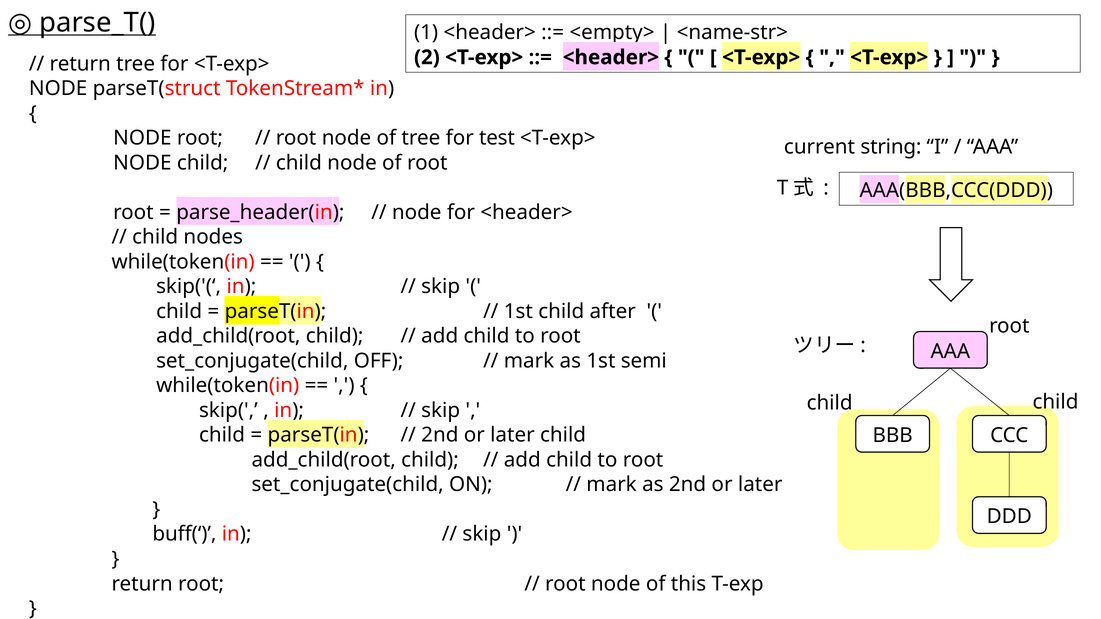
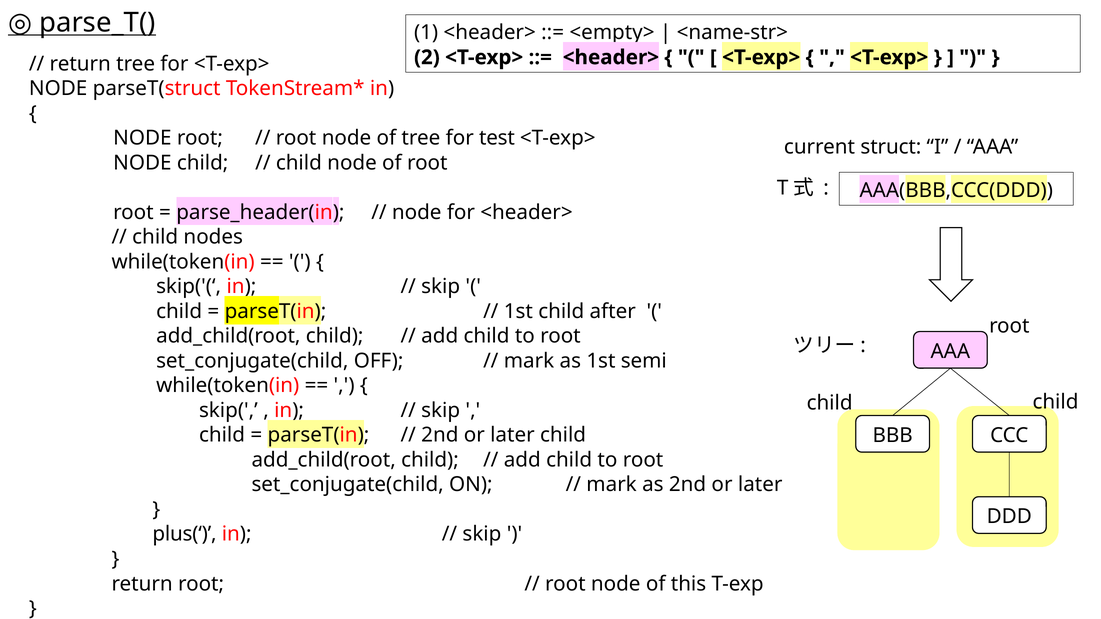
string: string -> struct
buff(‘: buff(‘ -> plus(‘
